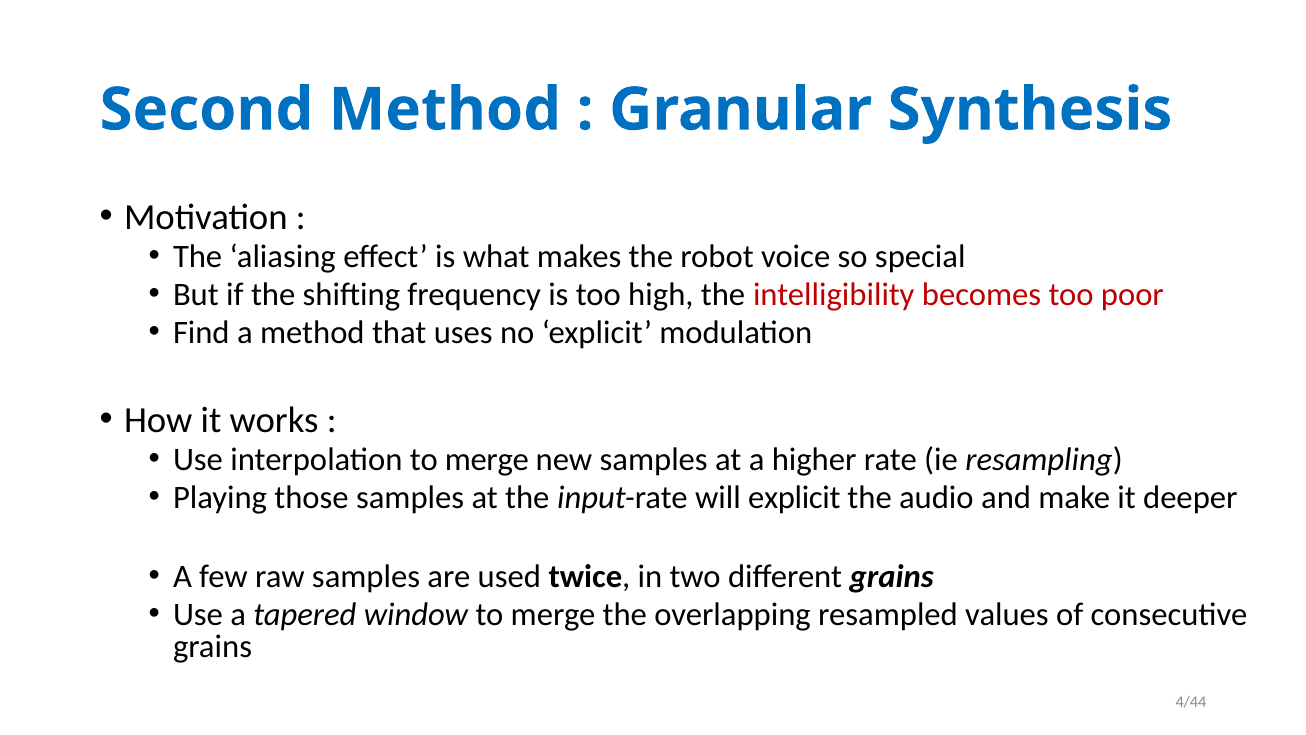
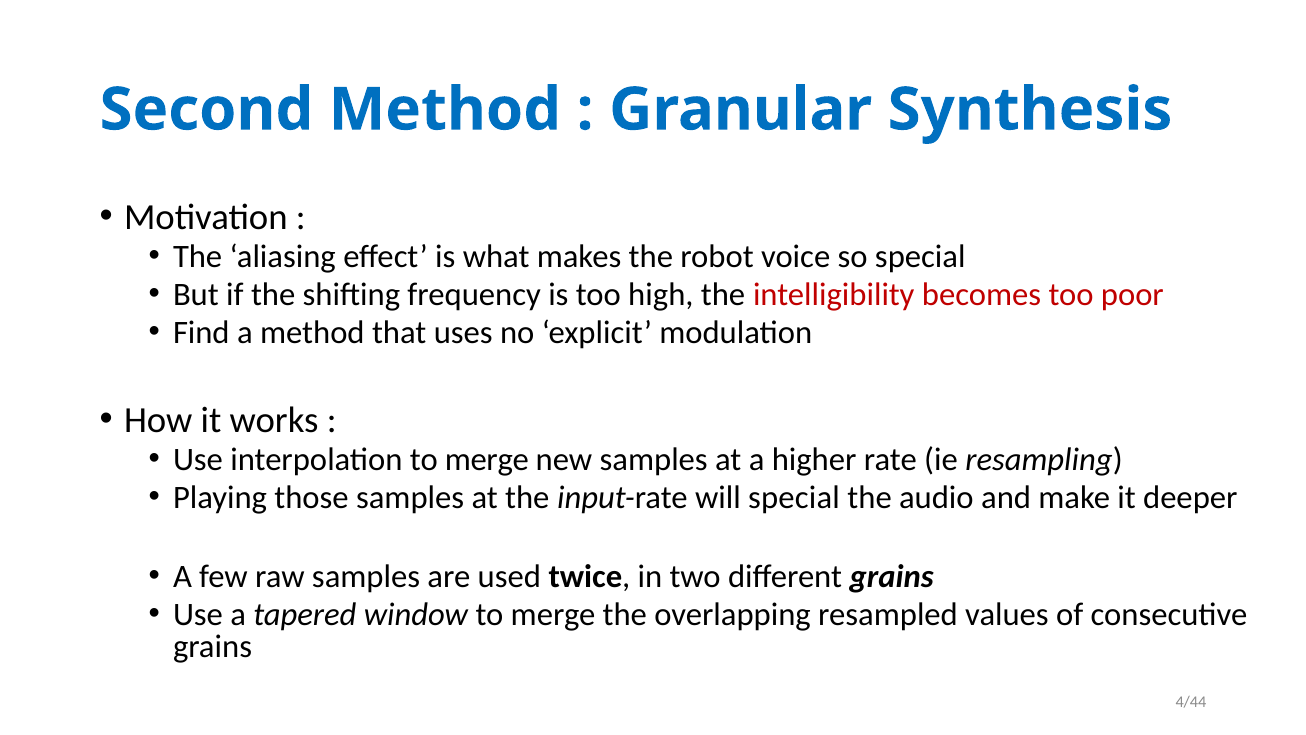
will explicit: explicit -> special
